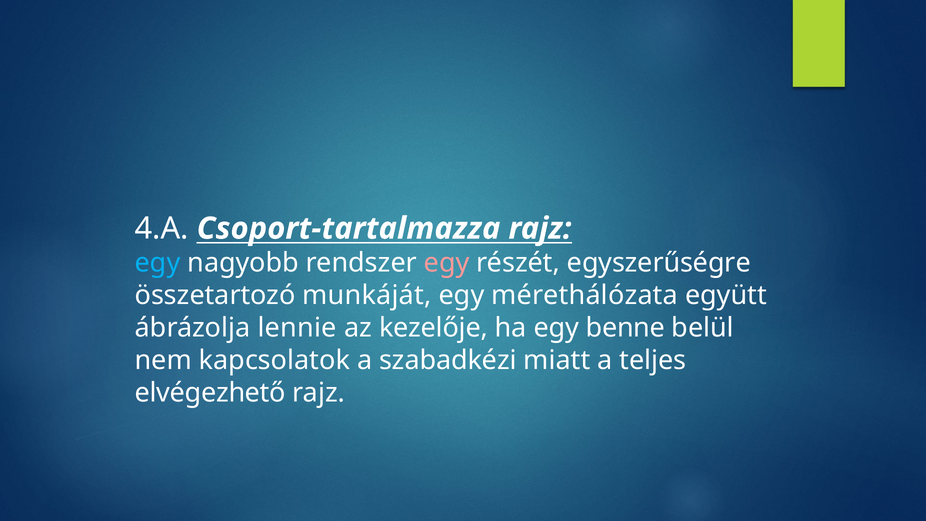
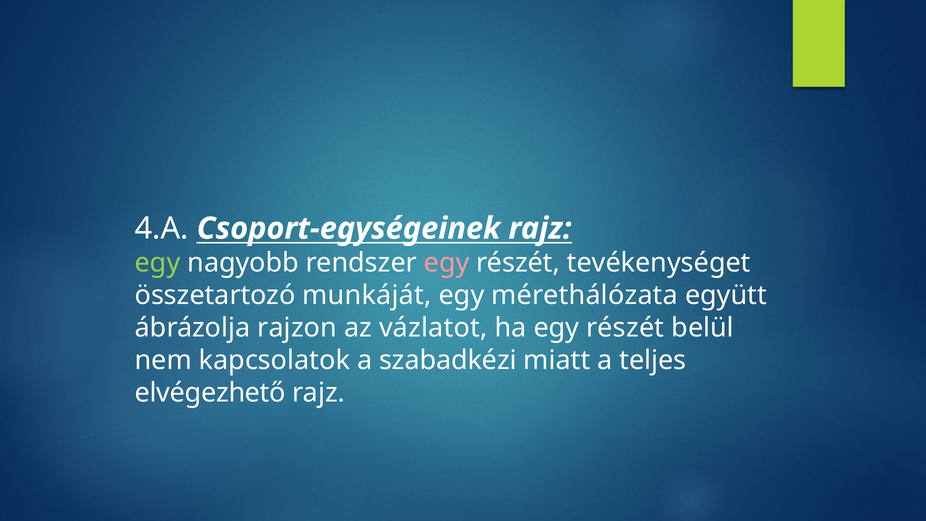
Csoport-tartalmazza: Csoport-tartalmazza -> Csoport-egységeinek
egy at (158, 263) colour: light blue -> light green
egyszerűségre: egyszerűségre -> tevékenységet
lennie: lennie -> rajzon
kezelője: kezelője -> vázlatot
ha egy benne: benne -> részét
